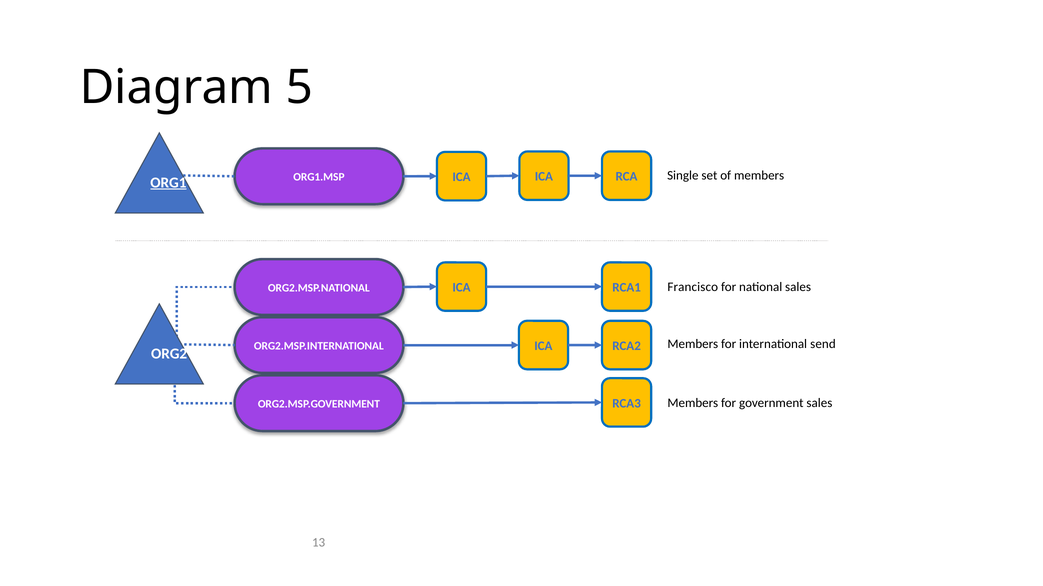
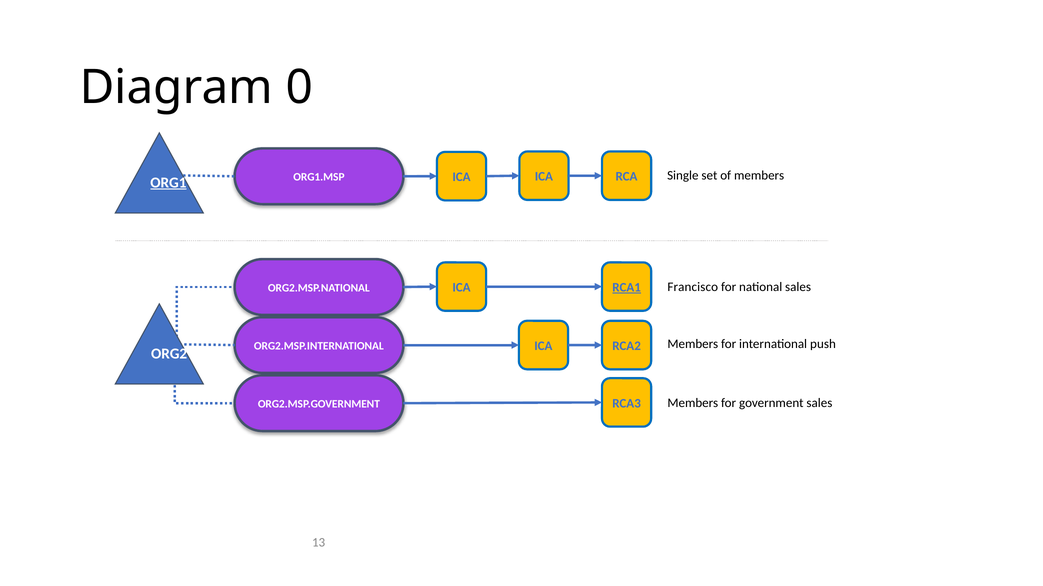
5: 5 -> 0
RCA1 underline: none -> present
send: send -> push
